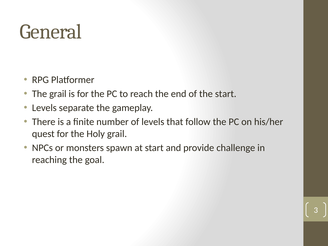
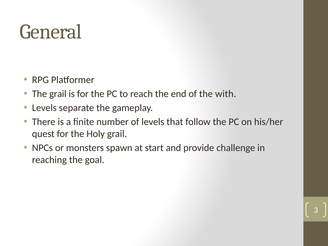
the start: start -> with
